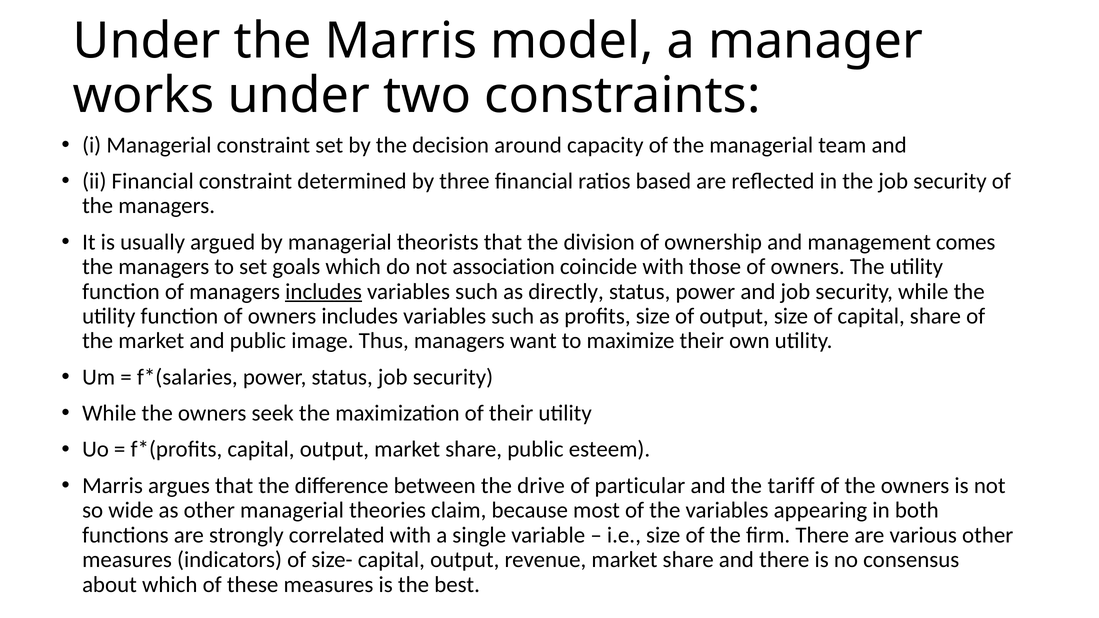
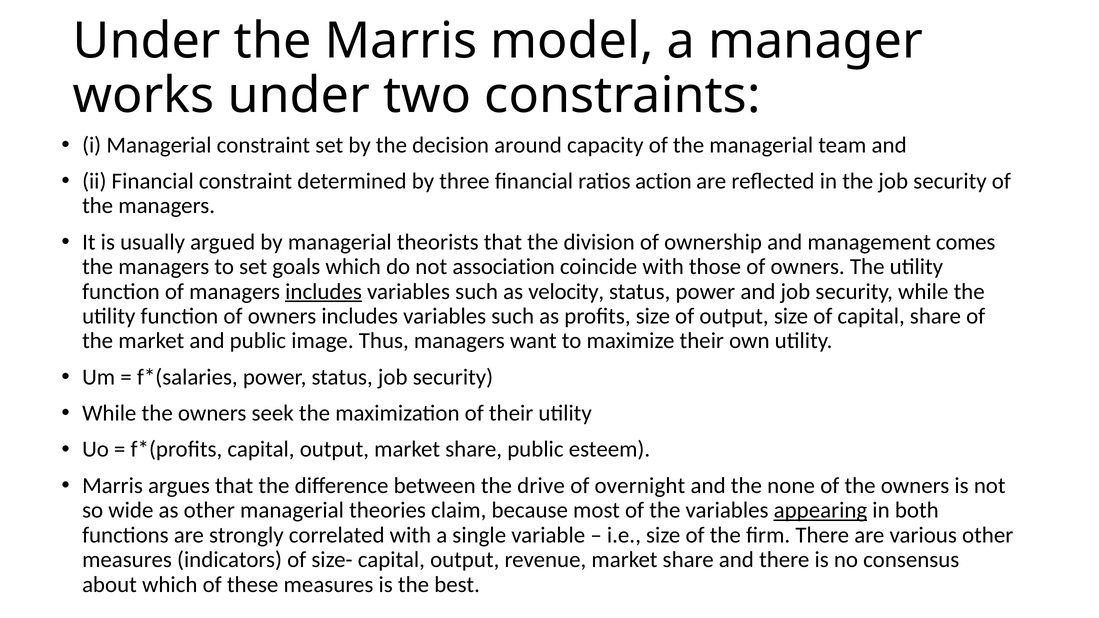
based: based -> action
directly: directly -> velocity
particular: particular -> overnight
tariff: tariff -> none
appearing underline: none -> present
